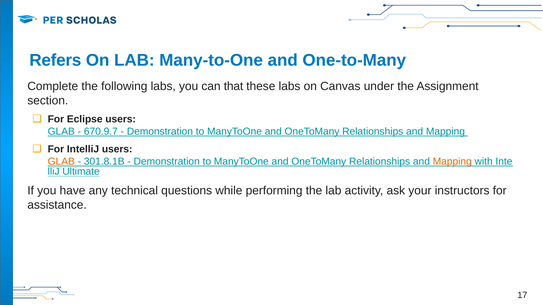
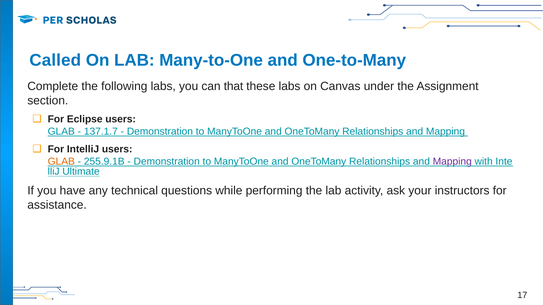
Refers: Refers -> Called
670.9.7: 670.9.7 -> 137.1.7
301.8.1B: 301.8.1B -> 255.9.1B
Mapping at (452, 162) colour: orange -> purple
